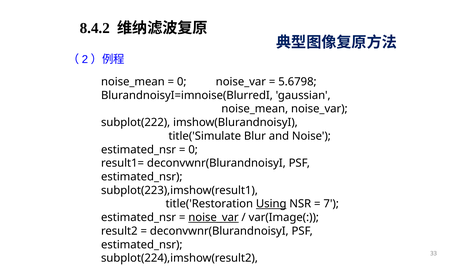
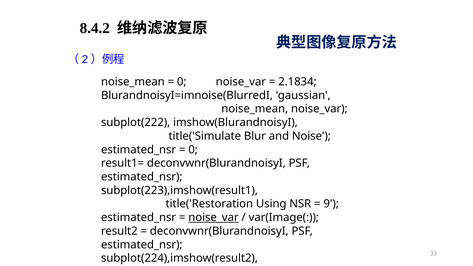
5.6798: 5.6798 -> 2.1834
Using at (271, 204) underline: present -> none
7: 7 -> 9
